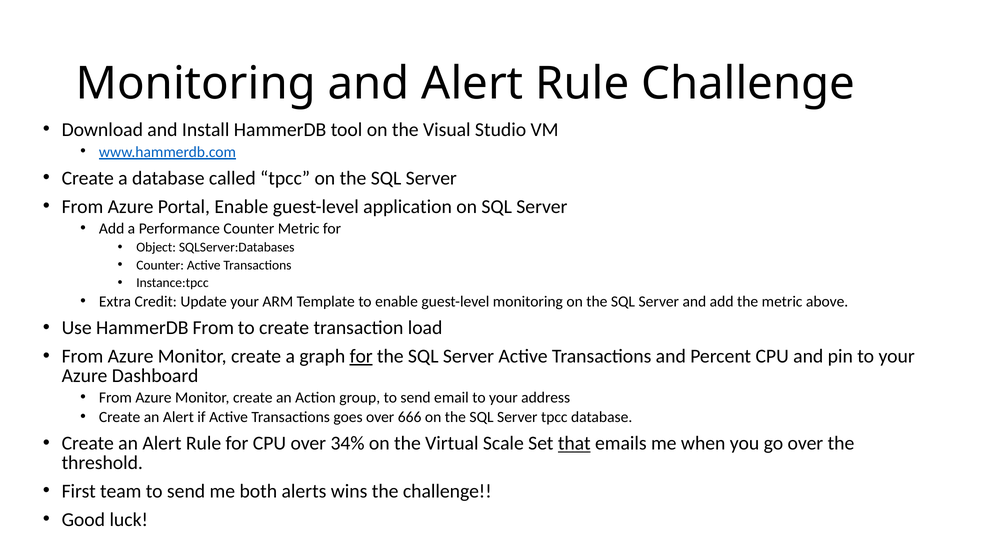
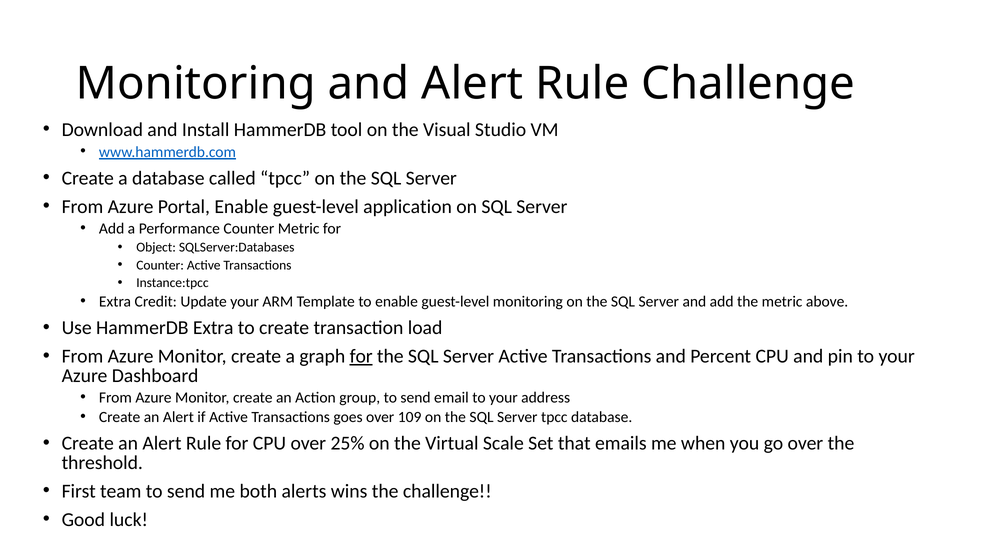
HammerDB From: From -> Extra
666: 666 -> 109
34%: 34% -> 25%
that underline: present -> none
